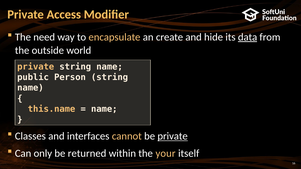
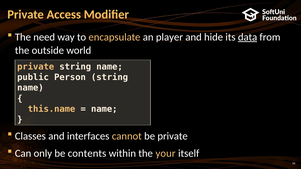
create: create -> player
private at (173, 136) underline: present -> none
returned: returned -> contents
